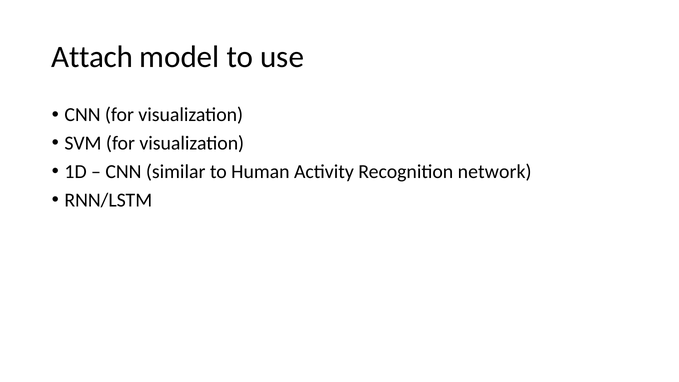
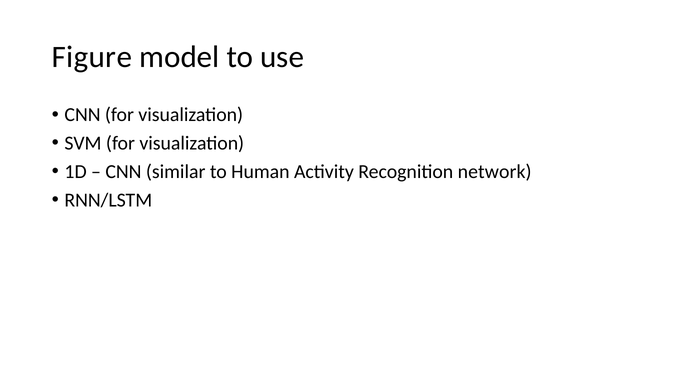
Attach: Attach -> Figure
